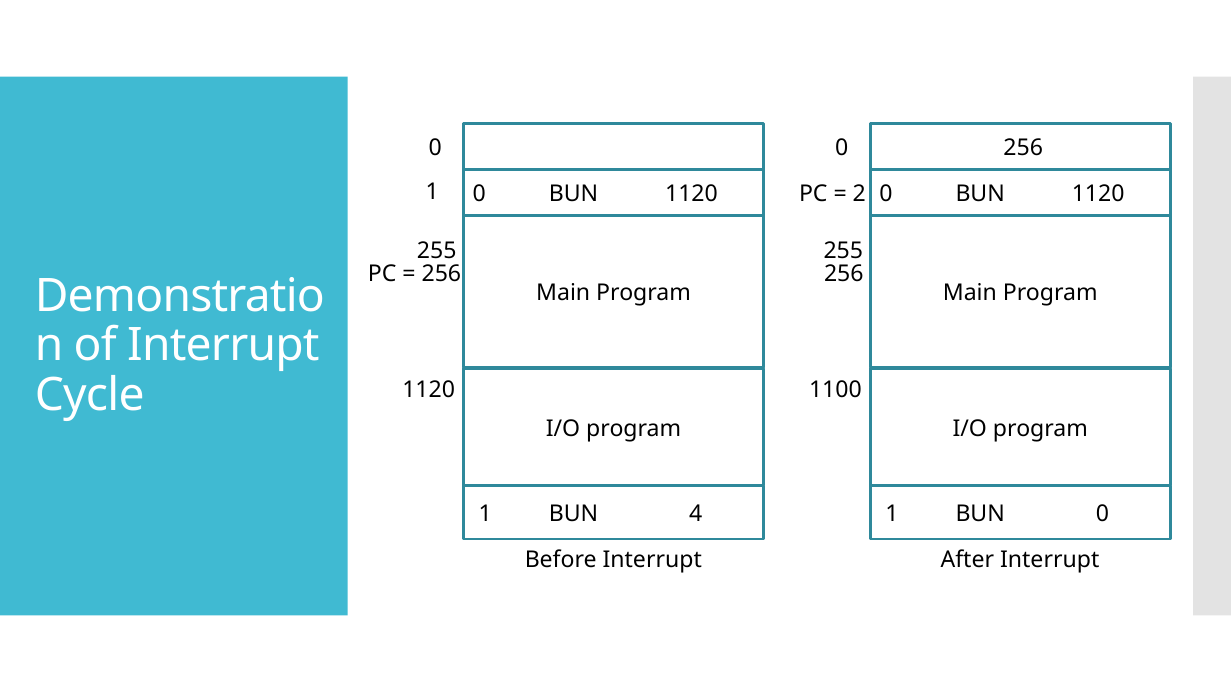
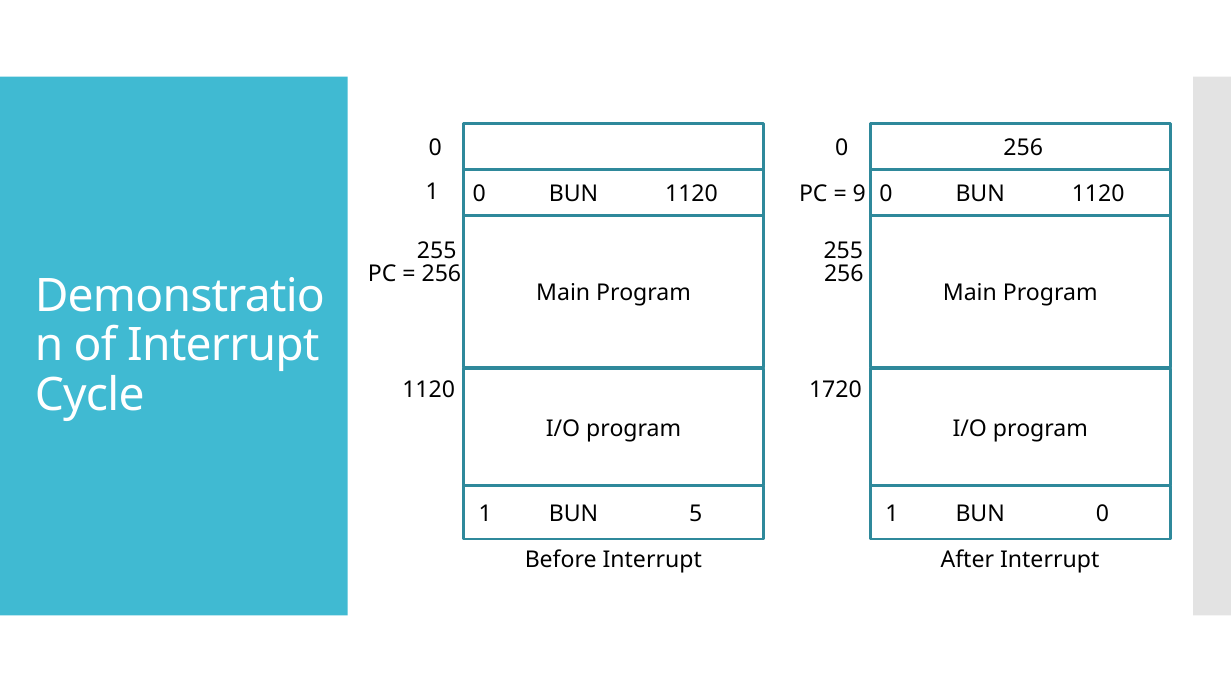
2: 2 -> 9
1100: 1100 -> 1720
4: 4 -> 5
